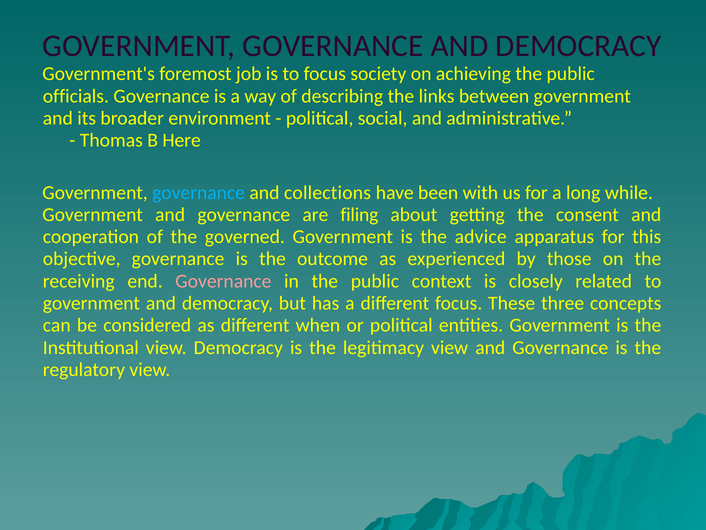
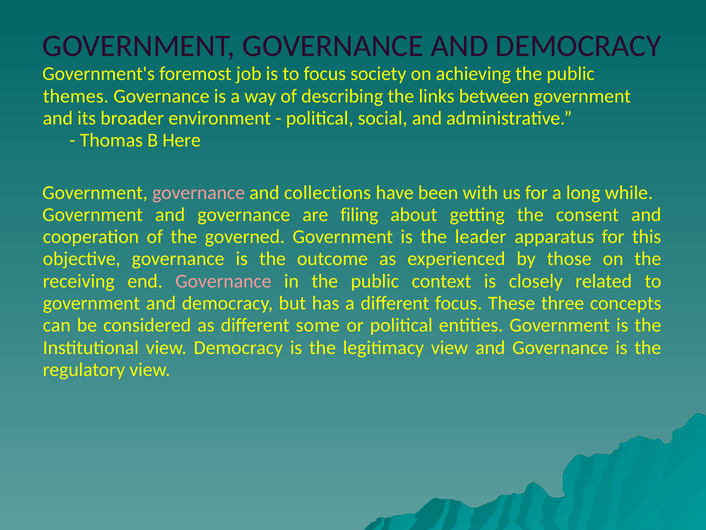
officials: officials -> themes
governance at (199, 193) colour: light blue -> pink
advice: advice -> leader
when: when -> some
